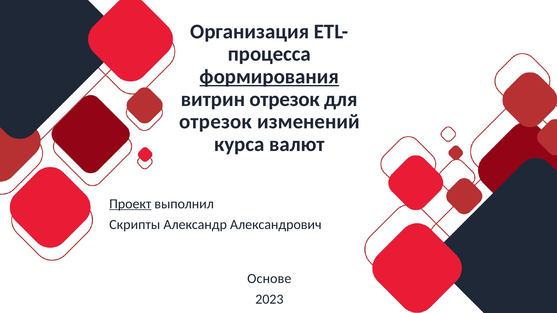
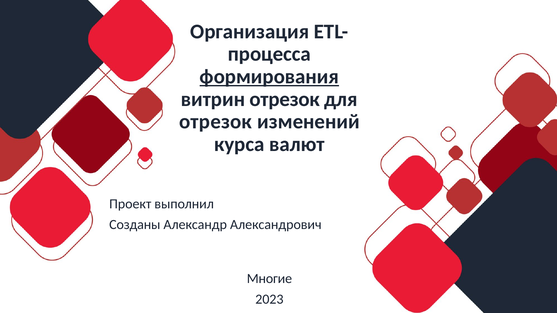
Проект underline: present -> none
Скрипты: Скрипты -> Созданы
Основе: Основе -> Многие
